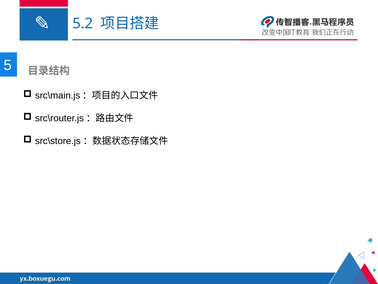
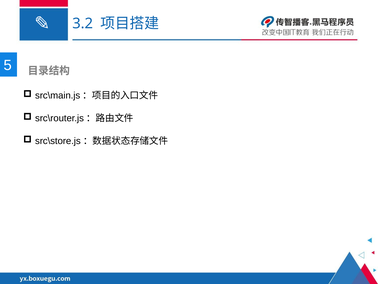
5.2: 5.2 -> 3.2
